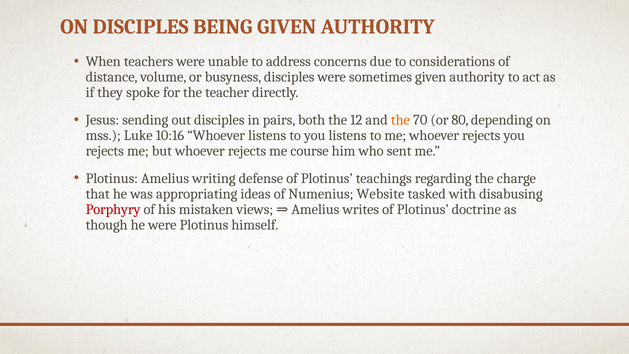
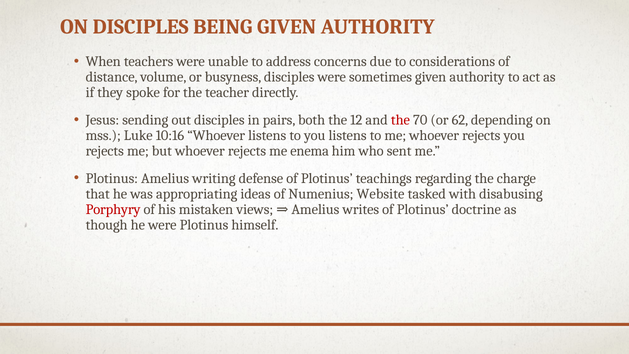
the at (400, 120) colour: orange -> red
80: 80 -> 62
course: course -> enema
